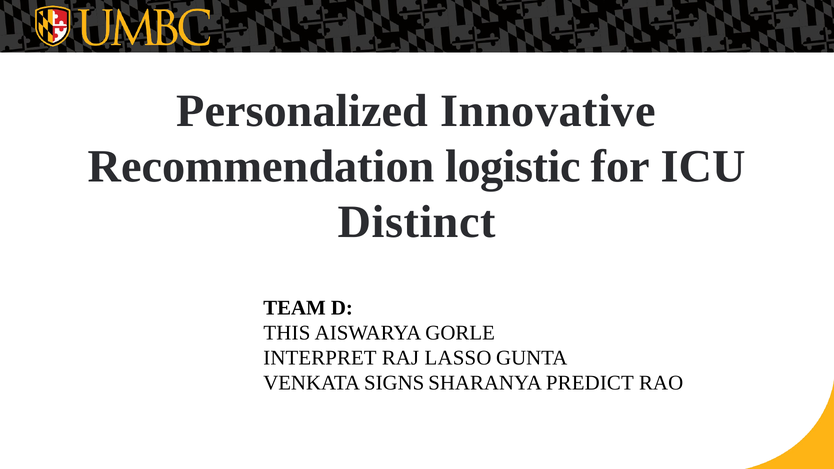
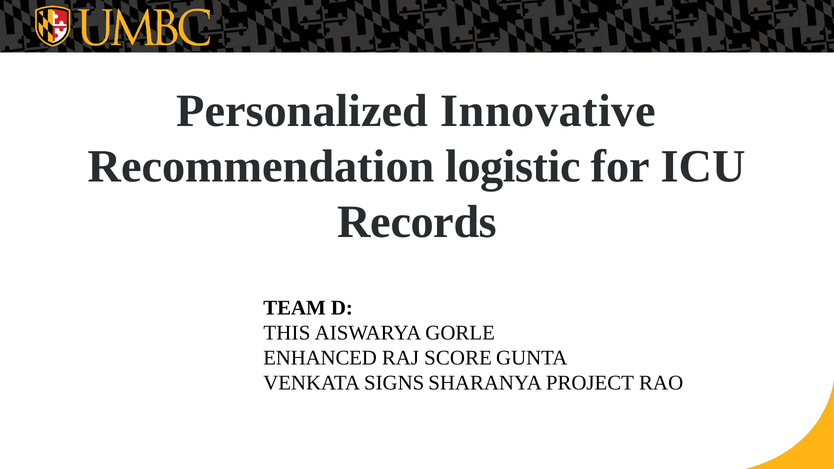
Distinct: Distinct -> Records
INTERPRET: INTERPRET -> ENHANCED
LASSO: LASSO -> SCORE
PREDICT: PREDICT -> PROJECT
